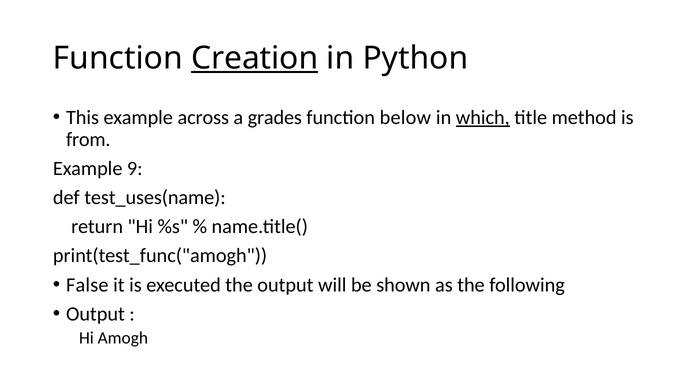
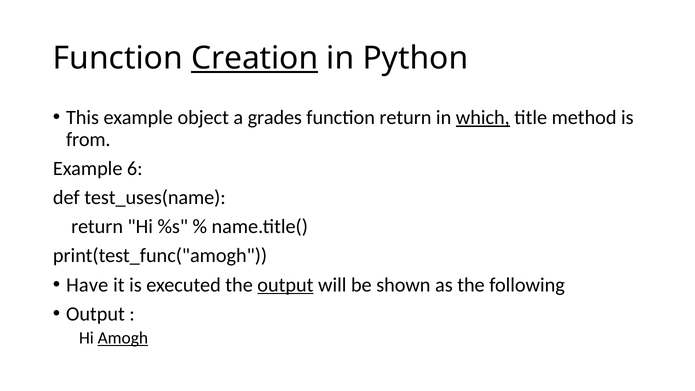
across: across -> object
function below: below -> return
9: 9 -> 6
False: False -> Have
output at (285, 285) underline: none -> present
Amogh underline: none -> present
